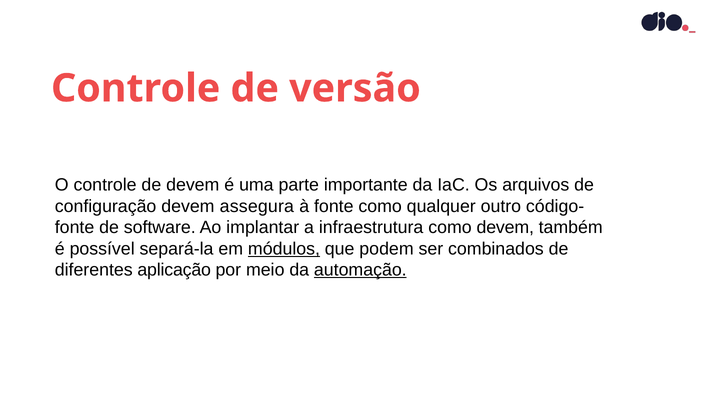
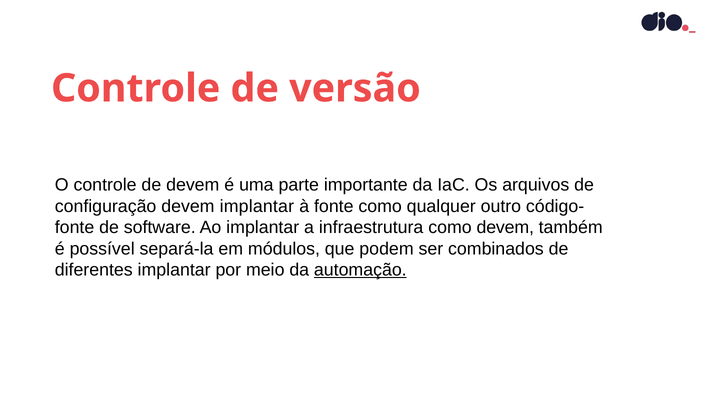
devem assegura: assegura -> implantar
módulos underline: present -> none
diferentes aplicação: aplicação -> implantar
